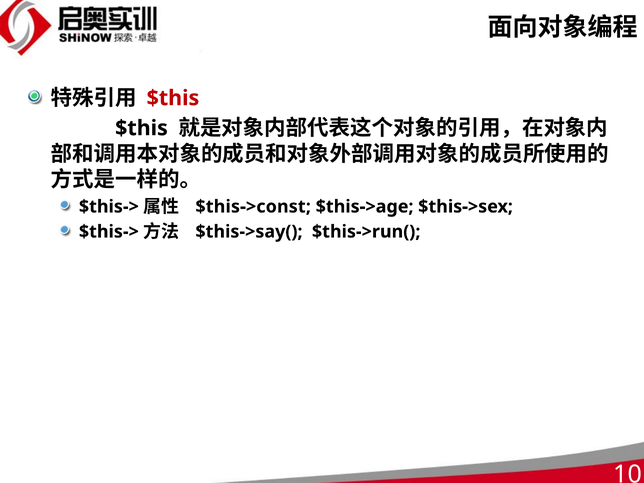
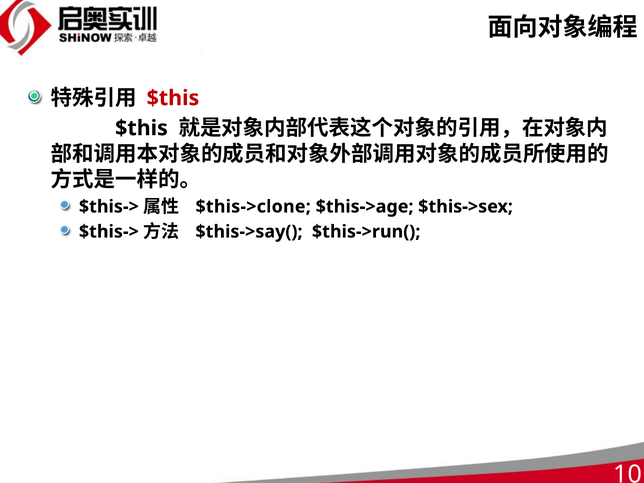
$this->const: $this->const -> $this->clone
